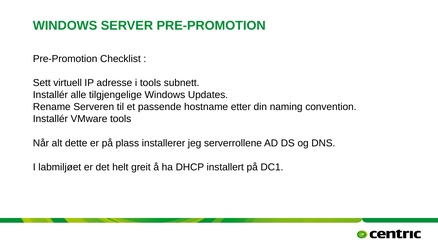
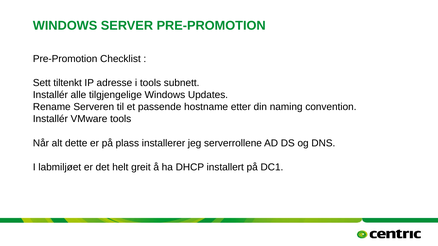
virtuell: virtuell -> tiltenkt
